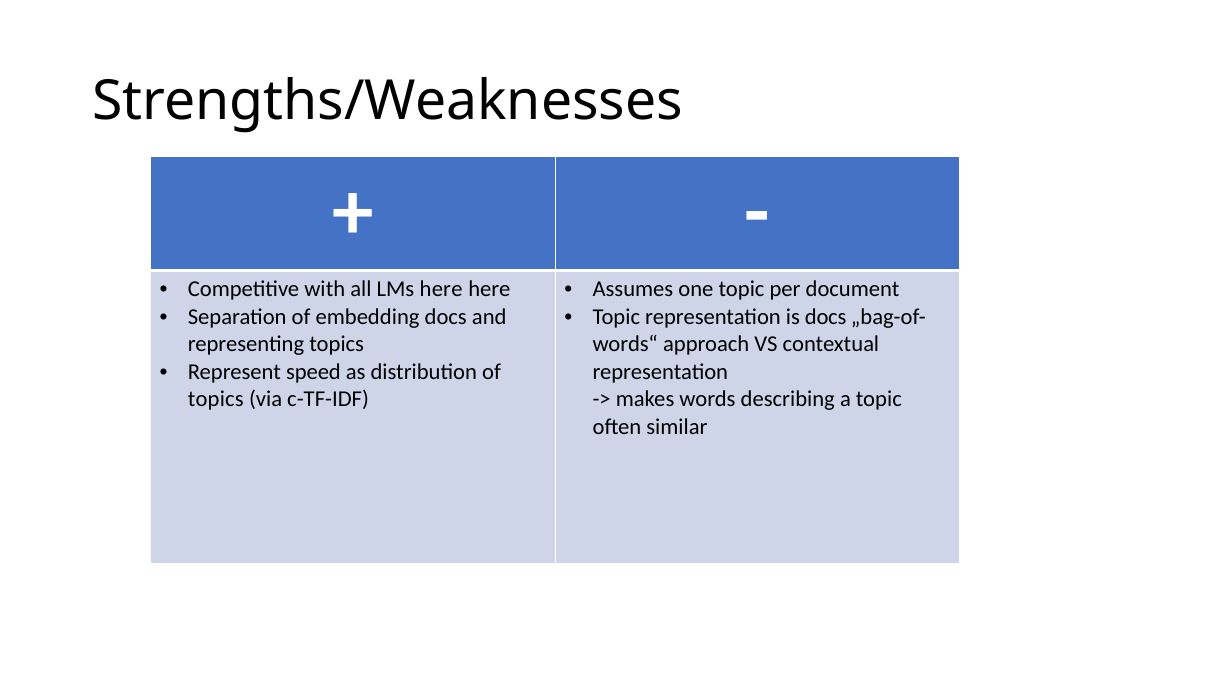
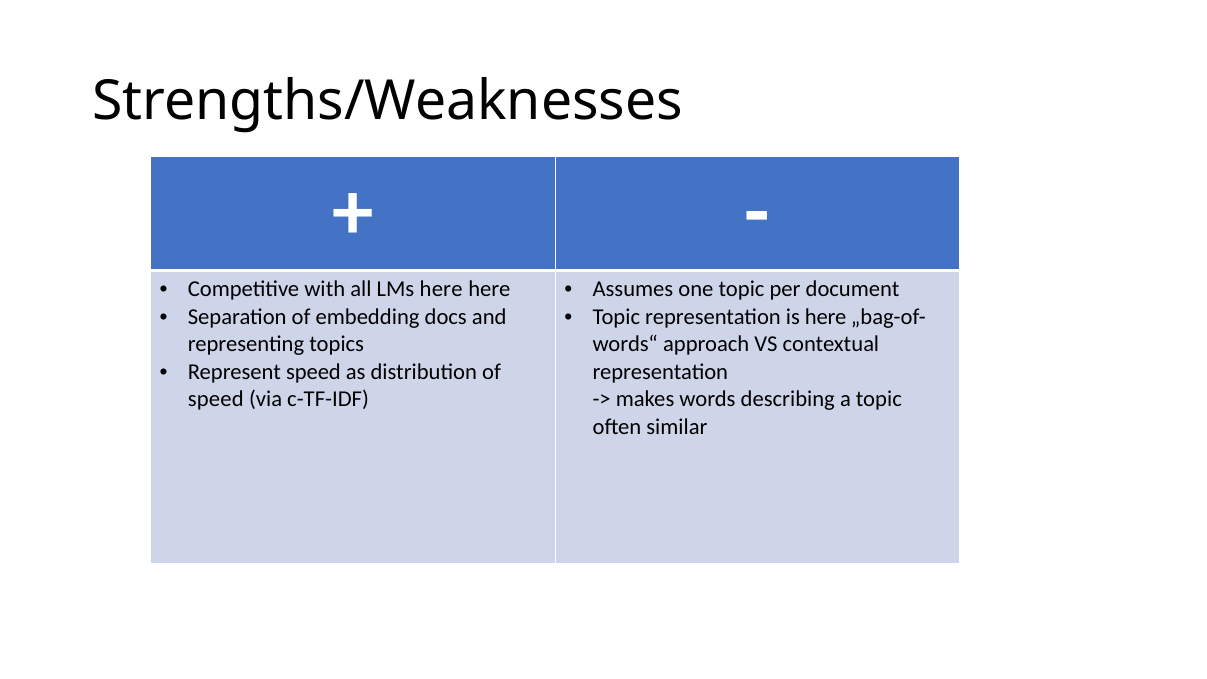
is docs: docs -> here
topics at (216, 399): topics -> speed
